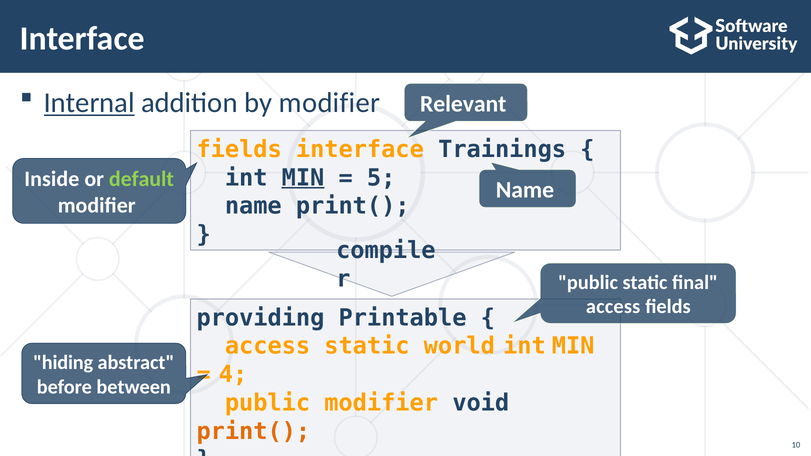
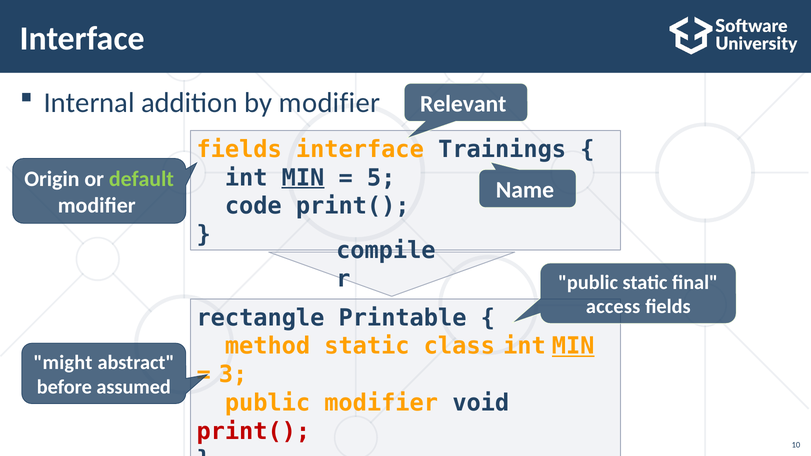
Internal underline: present -> none
Inside: Inside -> Origin
name at (253, 206): name -> code
providing: providing -> rectangle
access at (268, 346): access -> method
world: world -> class
MIN at (573, 346) underline: none -> present
hiding: hiding -> might
4: 4 -> 3
between: between -> assumed
print( at (253, 431) colour: orange -> red
